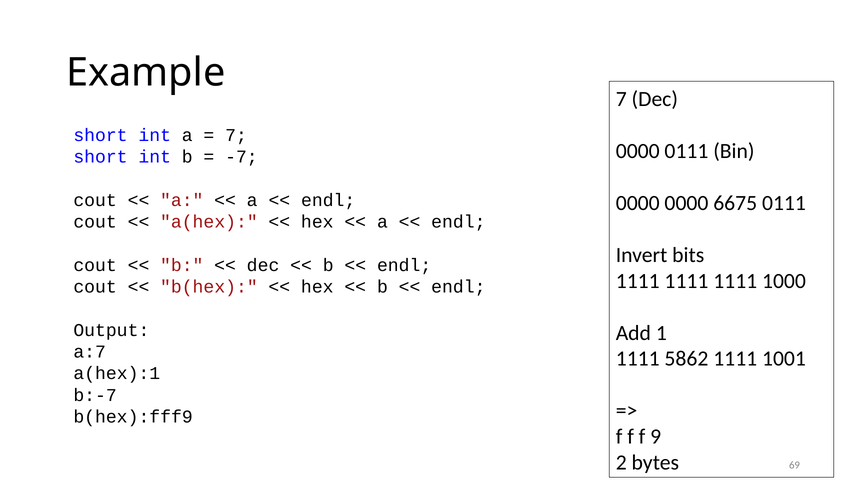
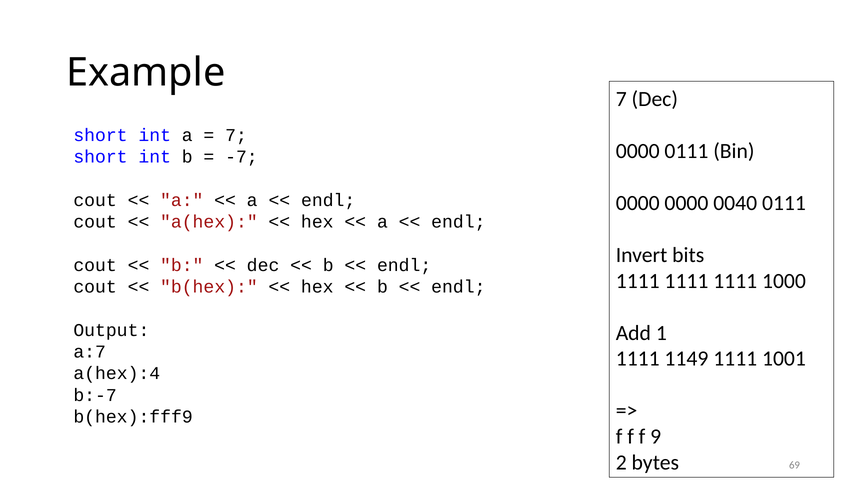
6675: 6675 -> 0040
5862: 5862 -> 1149
a(hex):1: a(hex):1 -> a(hex):4
